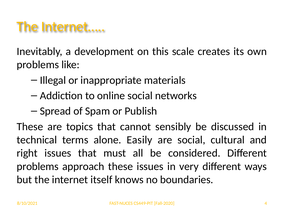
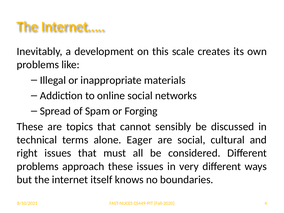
Publish: Publish -> Forging
Easily: Easily -> Eager
